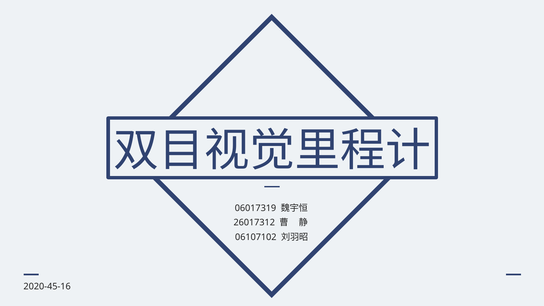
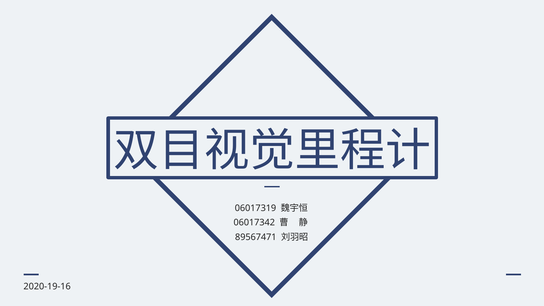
26017312: 26017312 -> 06017342
06107102: 06107102 -> 89567471
2020-45-16: 2020-45-16 -> 2020-19-16
